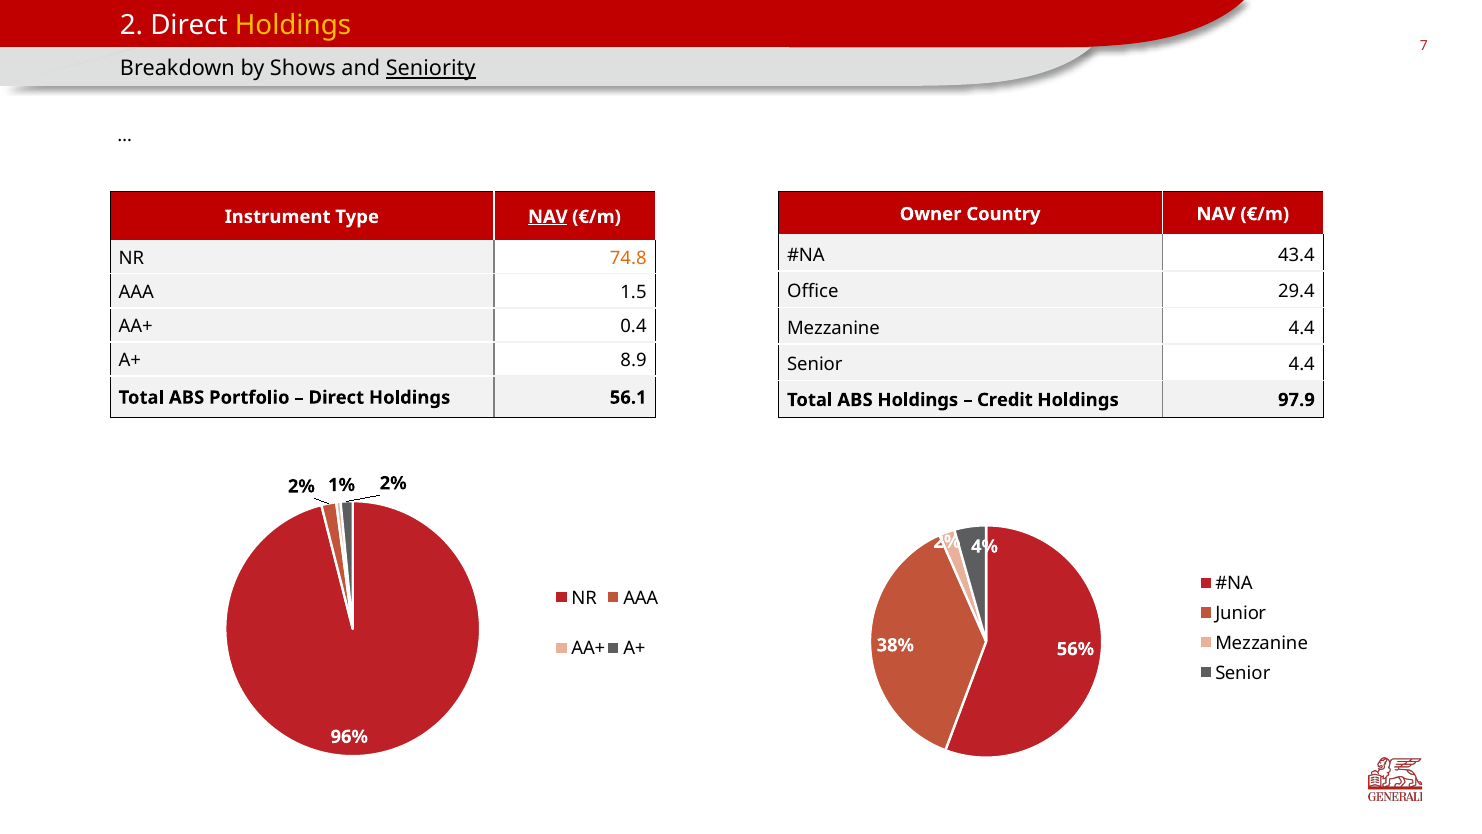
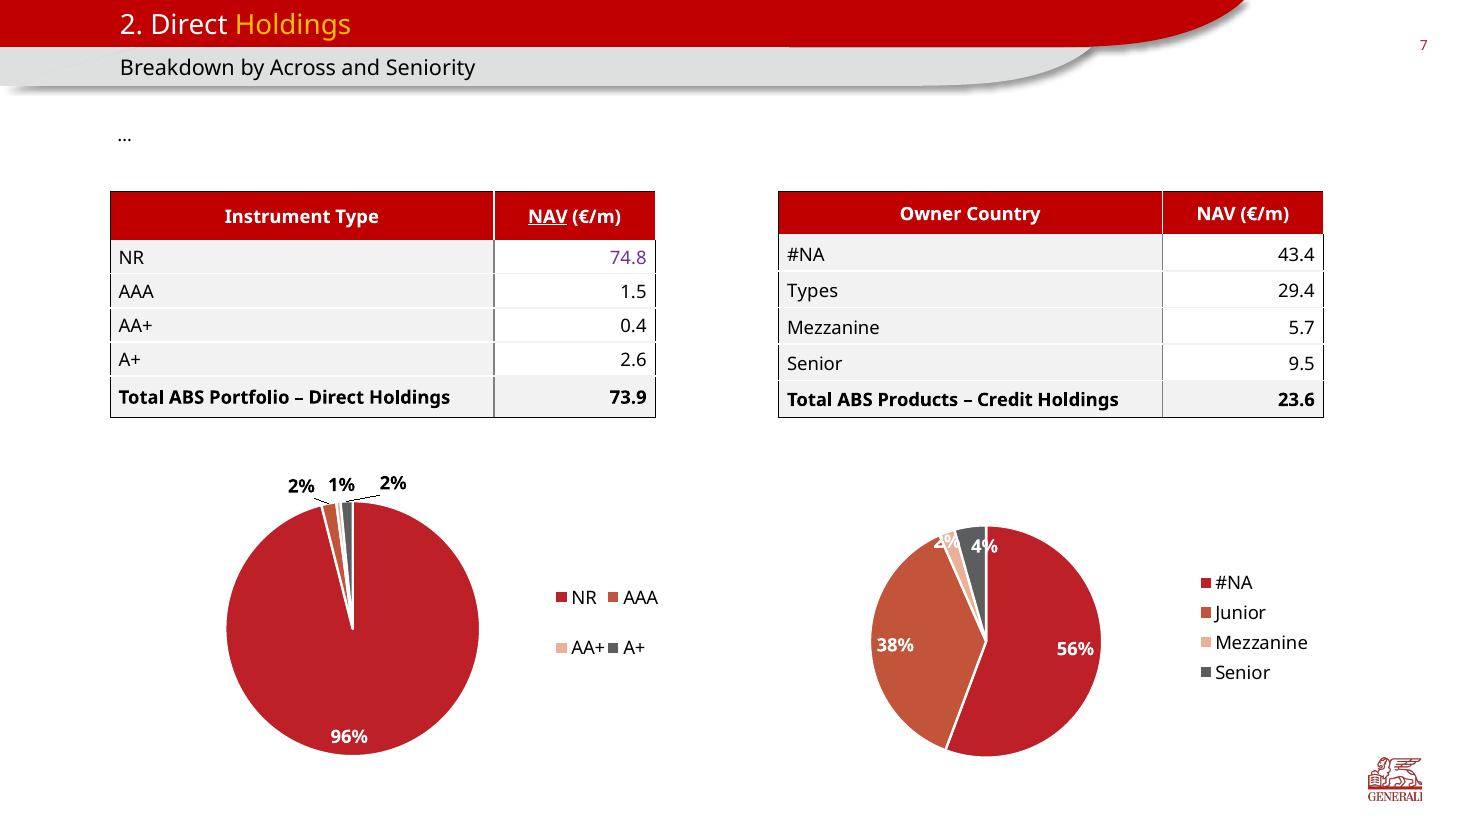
Shows: Shows -> Across
Seniority underline: present -> none
74.8 colour: orange -> purple
Office: Office -> Types
Mezzanine 4.4: 4.4 -> 5.7
8.9: 8.9 -> 2.6
Senior 4.4: 4.4 -> 9.5
56.1: 56.1 -> 73.9
ABS Holdings: Holdings -> Products
97.9: 97.9 -> 23.6
